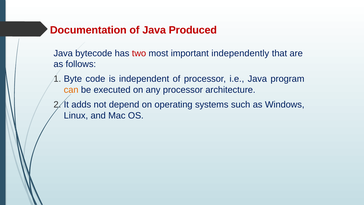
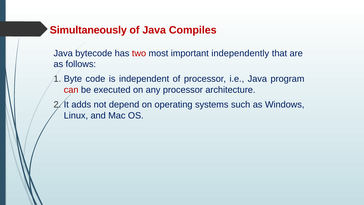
Documentation: Documentation -> Simultaneously
Produced: Produced -> Compiles
can colour: orange -> red
